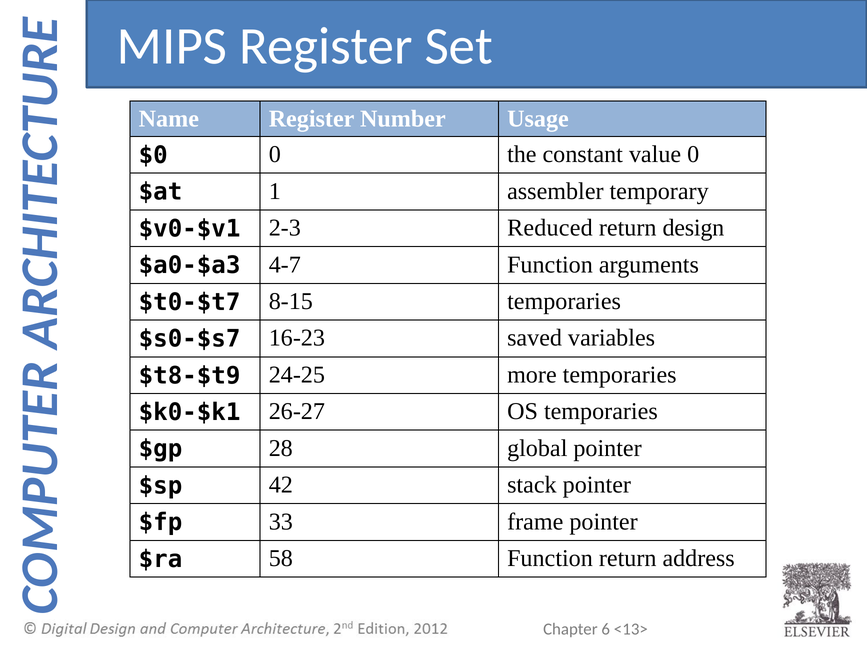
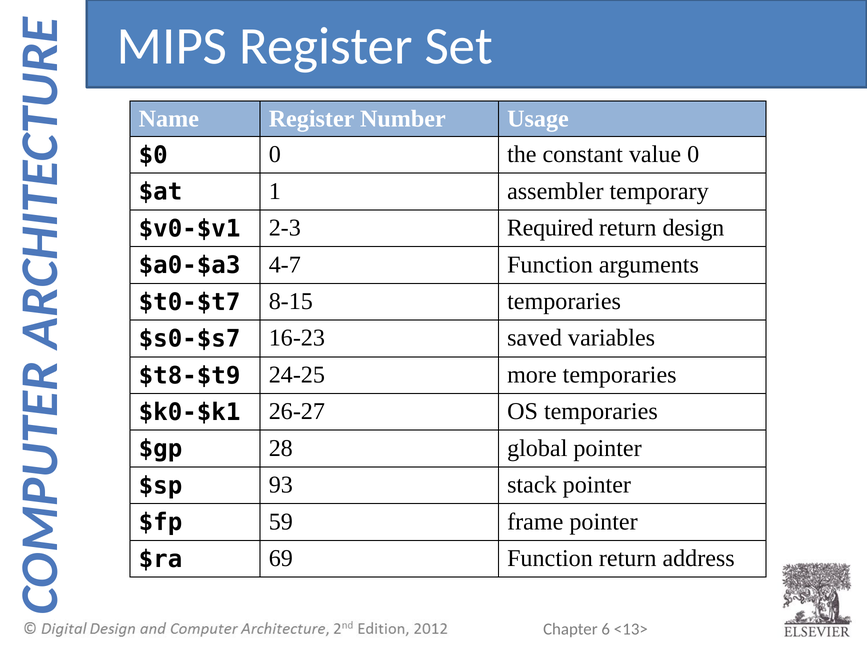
Reduced: Reduced -> Required
42: 42 -> 93
33: 33 -> 59
58: 58 -> 69
